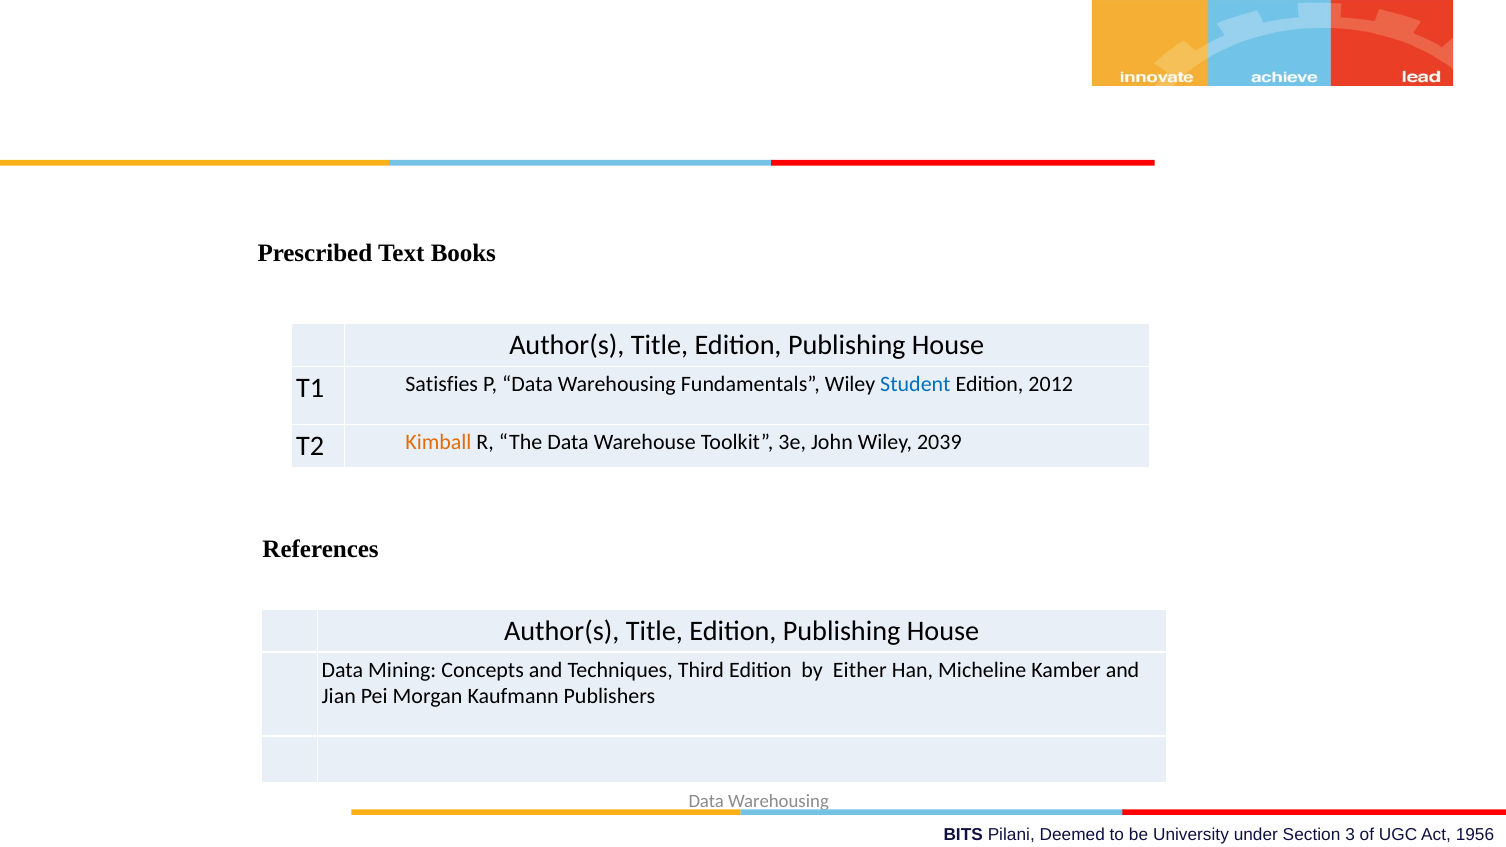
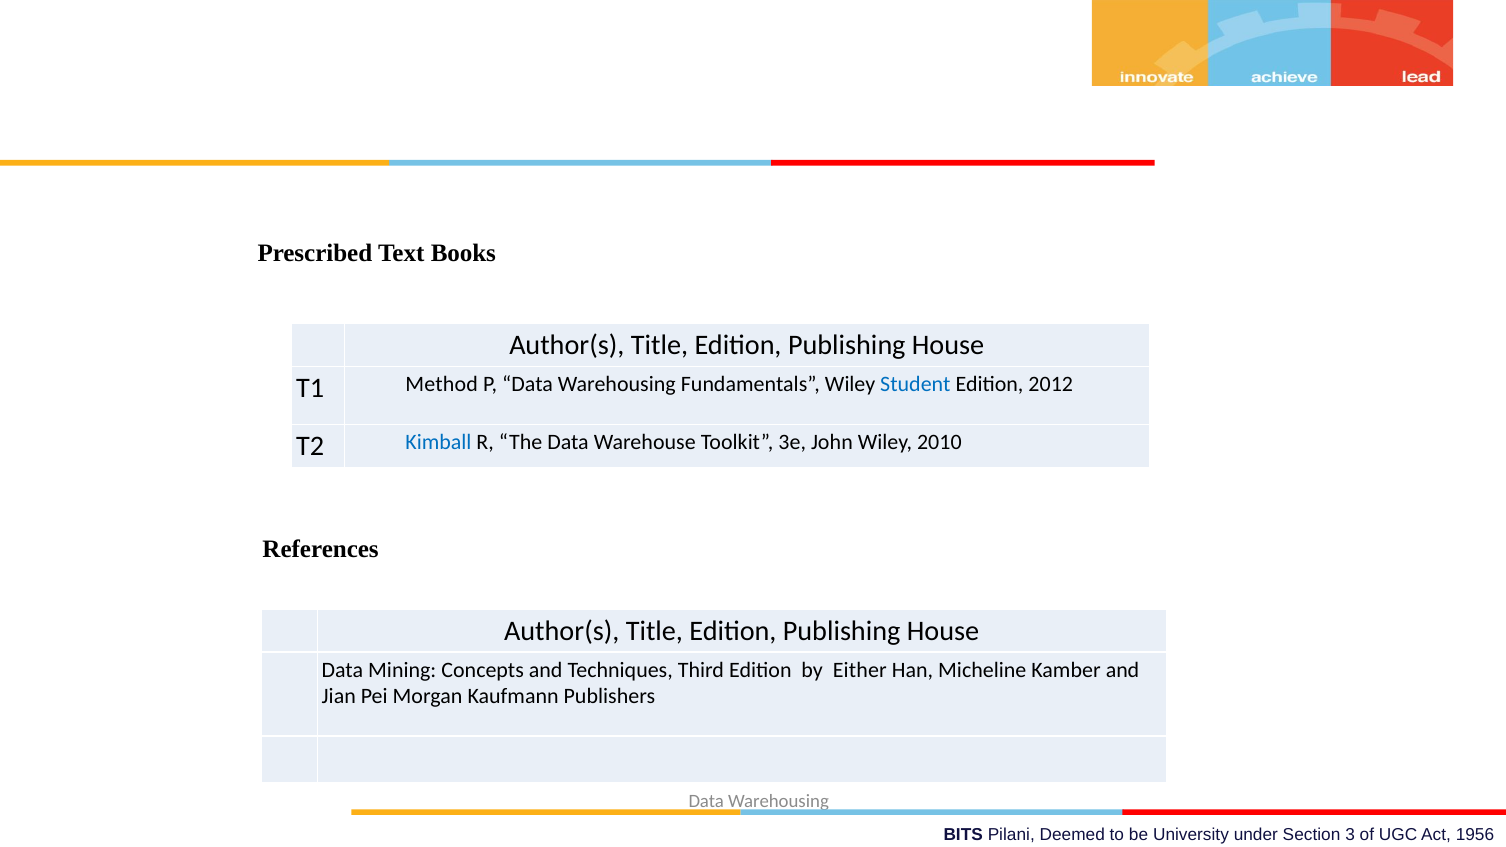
Satisfies: Satisfies -> Method
Kimball colour: orange -> blue
2039: 2039 -> 2010
